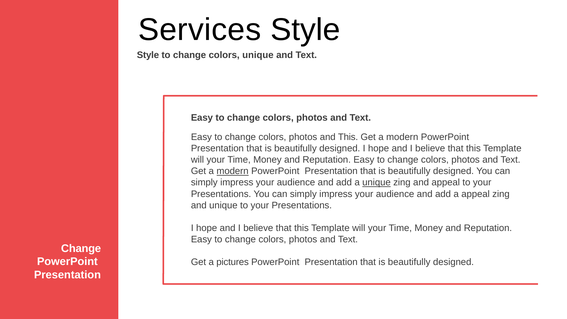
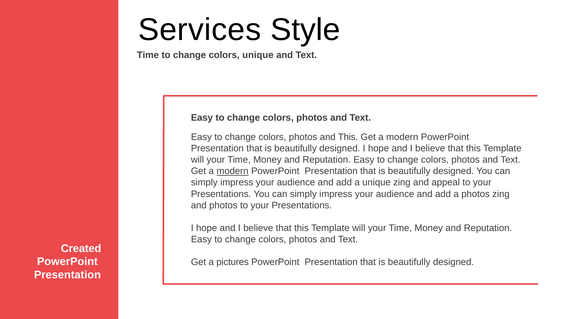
Style at (148, 55): Style -> Time
unique at (376, 183) underline: present -> none
a appeal: appeal -> photos
and unique: unique -> photos
Change at (81, 248): Change -> Created
